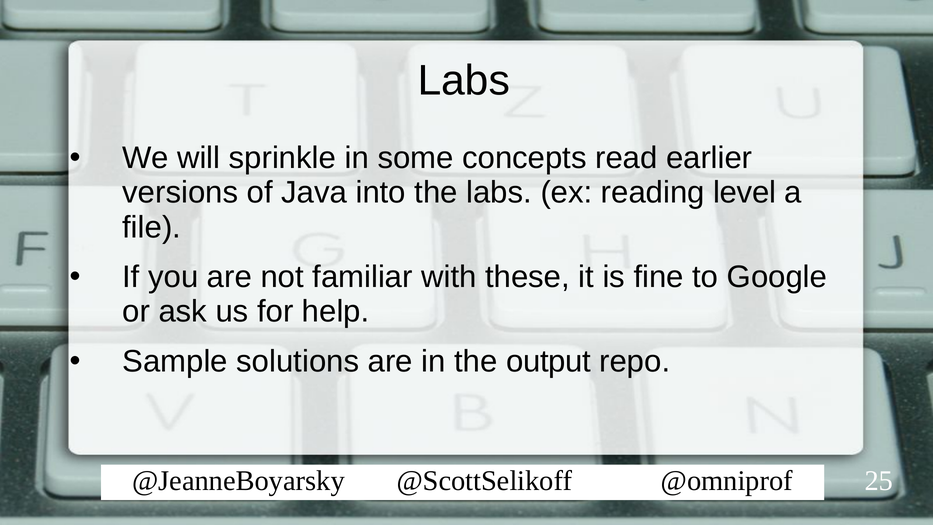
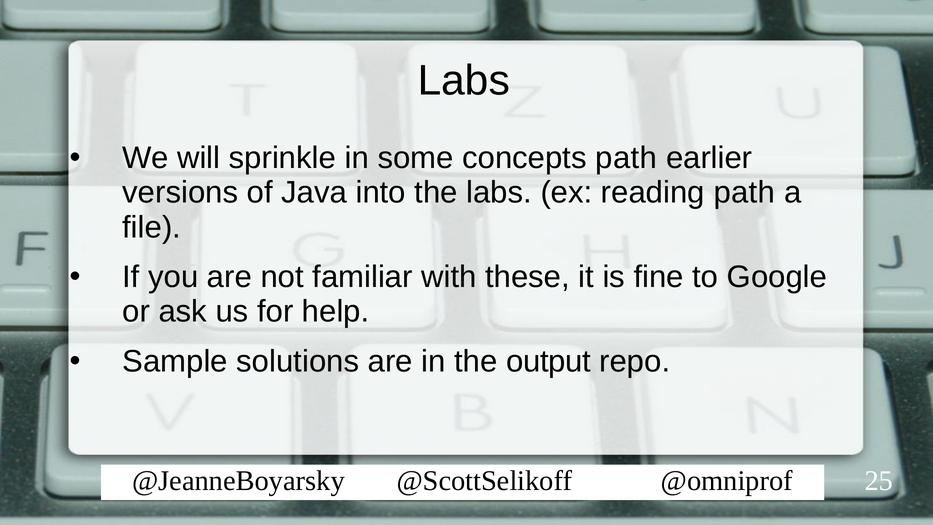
concepts read: read -> path
reading level: level -> path
